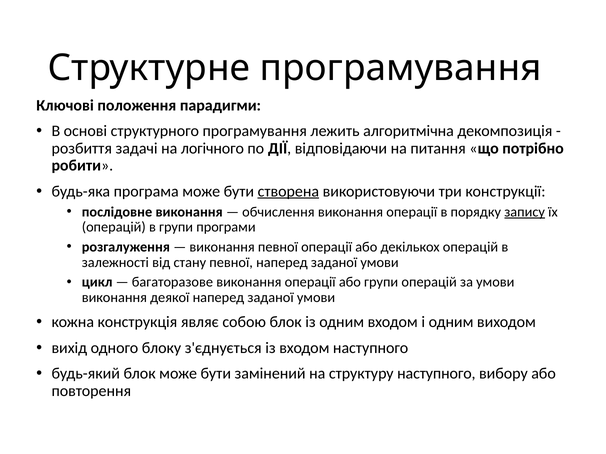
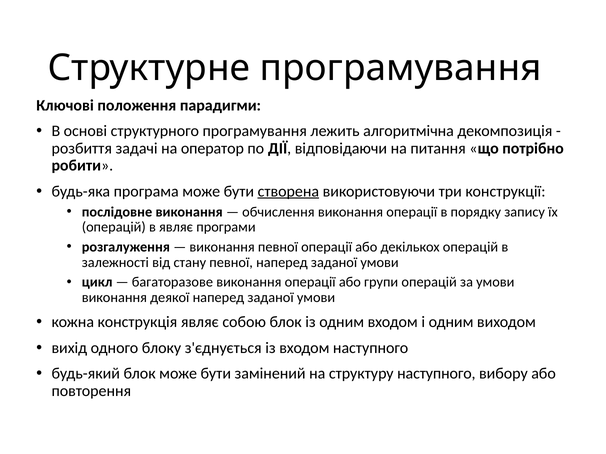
логічного: логічного -> оператор
запису underline: present -> none
в групи: групи -> являє
